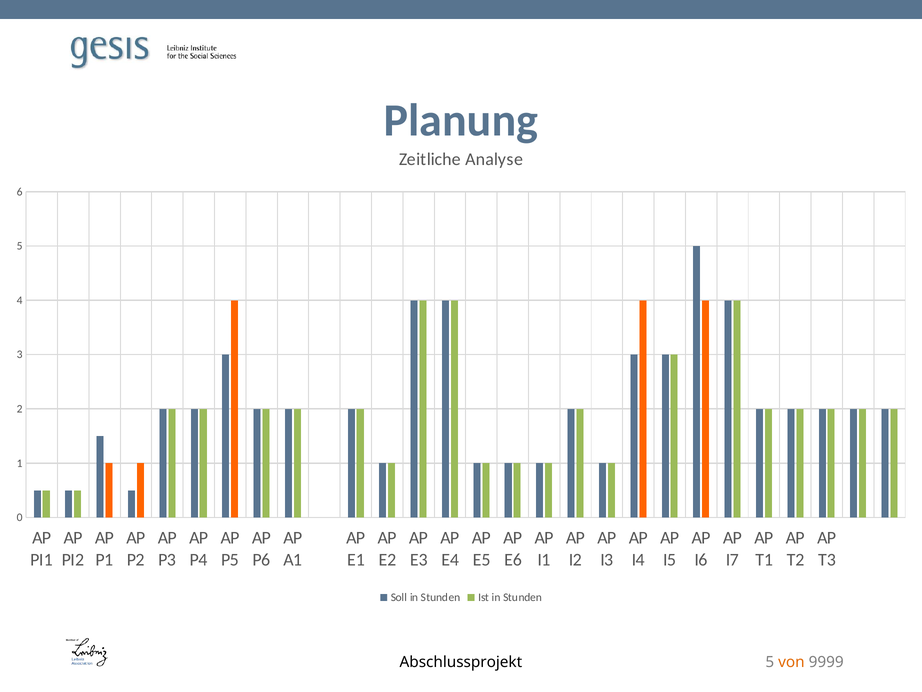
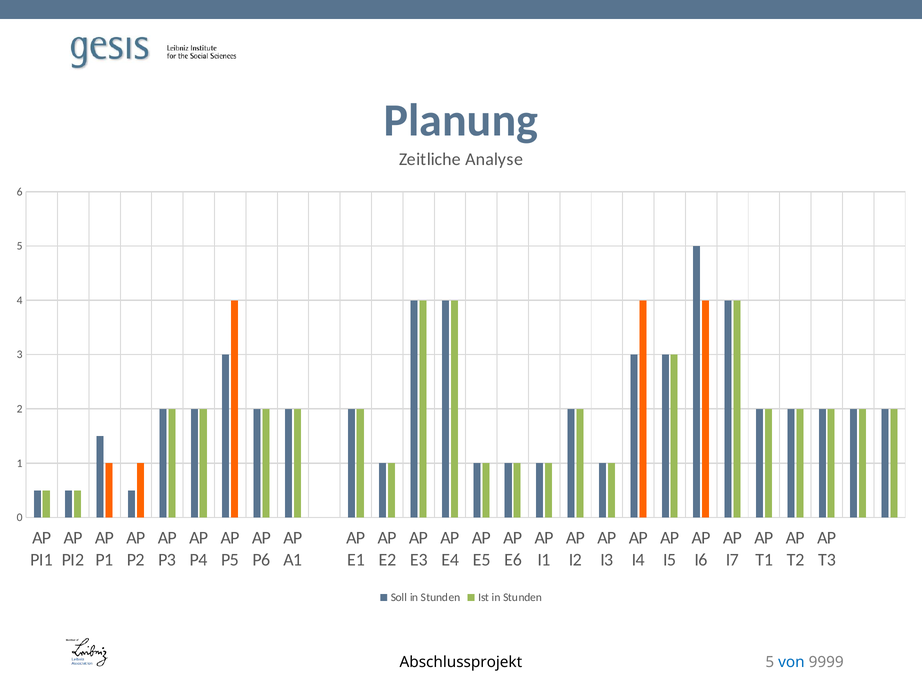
von colour: orange -> blue
